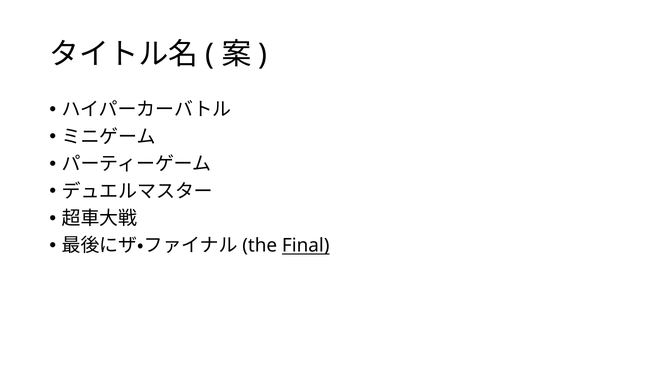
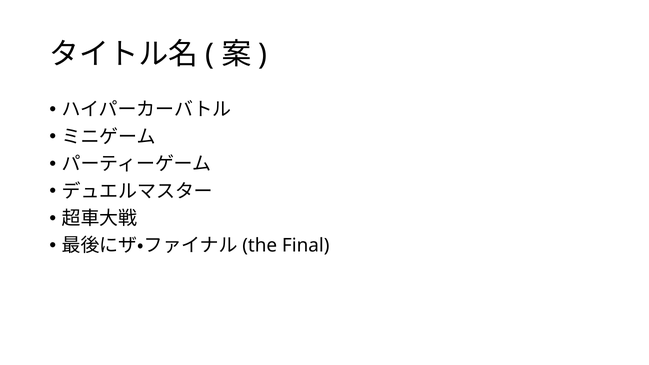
Final underline: present -> none
